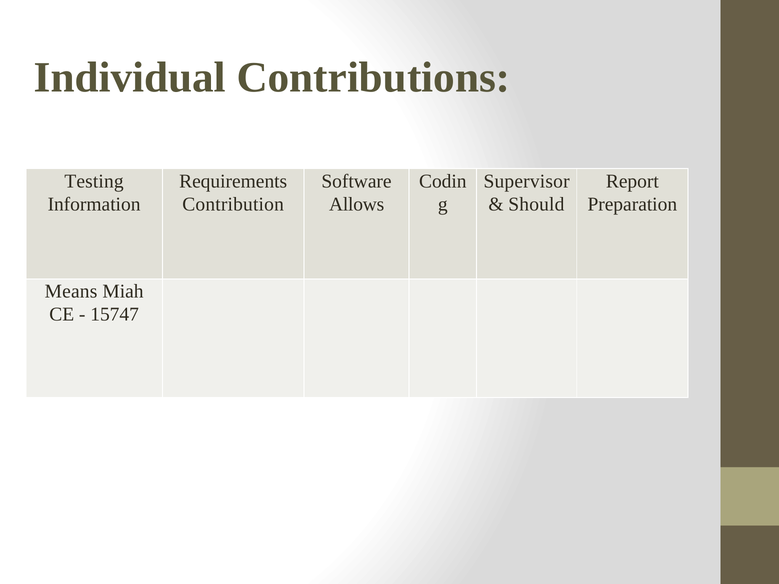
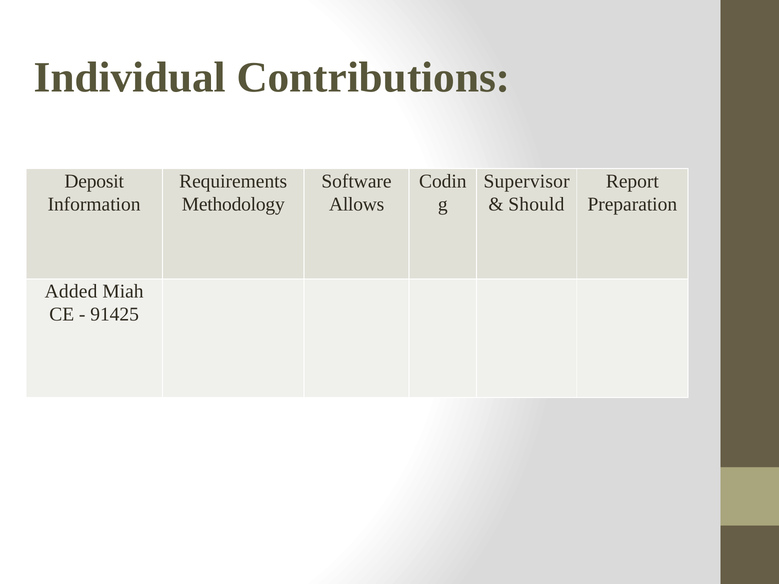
Testing: Testing -> Deposit
Contribution: Contribution -> Methodology
Means: Means -> Added
15747: 15747 -> 91425
